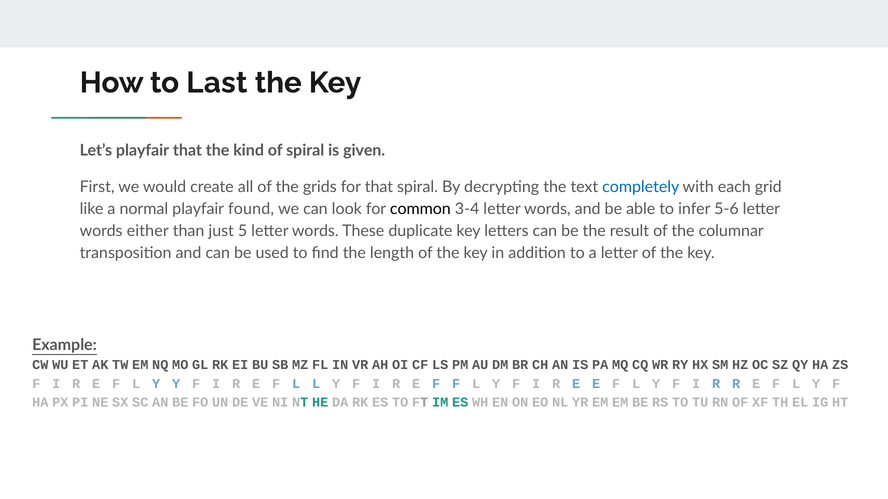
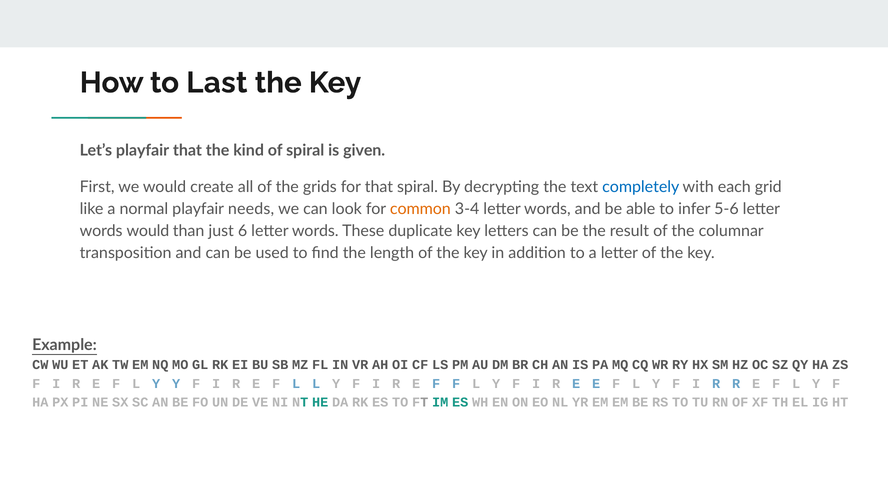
found: found -> needs
common colour: black -> orange
words either: either -> would
5: 5 -> 6
